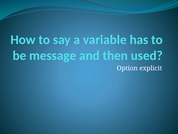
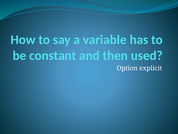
message: message -> constant
